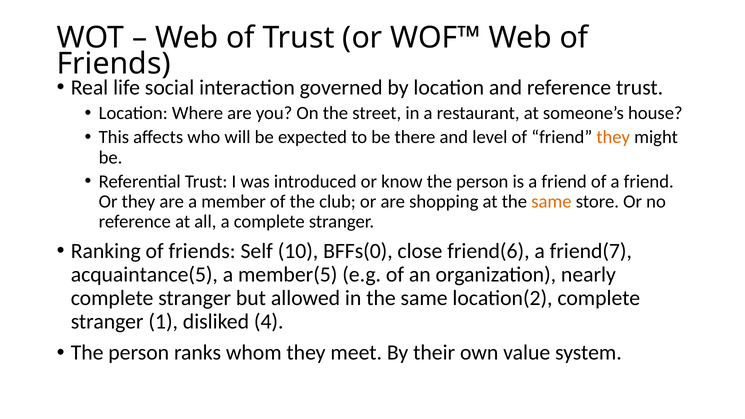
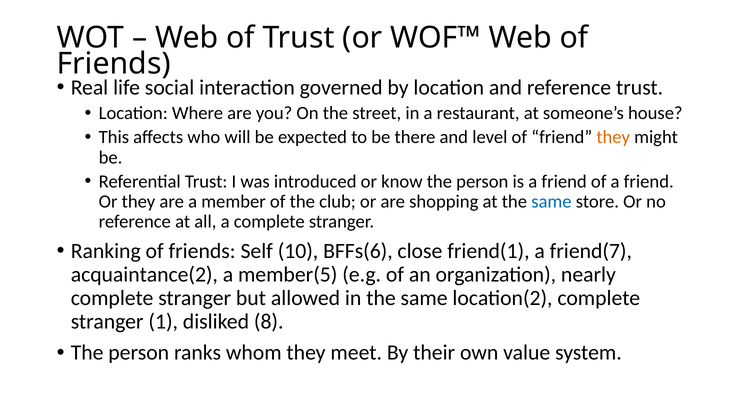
same at (551, 201) colour: orange -> blue
BFFs(0: BFFs(0 -> BFFs(6
friend(6: friend(6 -> friend(1
acquaintance(5: acquaintance(5 -> acquaintance(2
4: 4 -> 8
